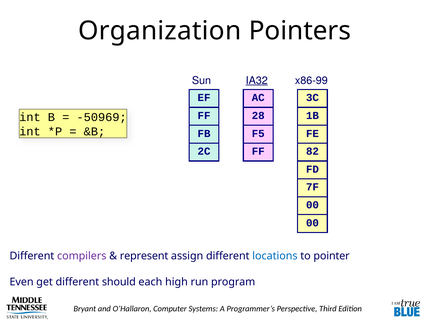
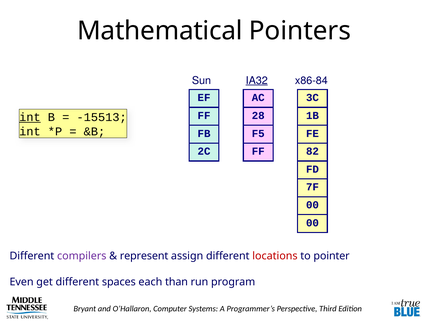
Organization: Organization -> Mathematical
x86-99: x86-99 -> x86-84
int at (30, 117) underline: none -> present
-50969: -50969 -> -15513
locations colour: blue -> red
should: should -> spaces
high: high -> than
